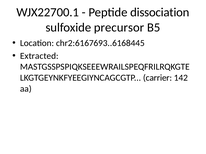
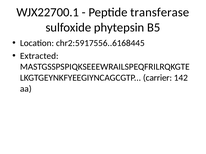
dissociation: dissociation -> transferase
precursor: precursor -> phytepsin
chr2:6167693..6168445: chr2:6167693..6168445 -> chr2:5917556..6168445
